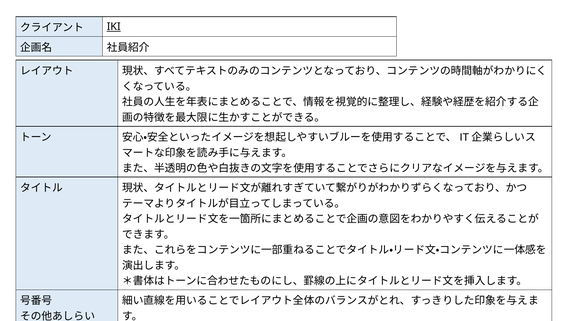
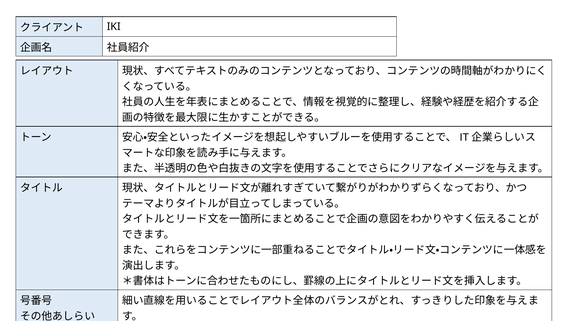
IKI underline: present -> none
